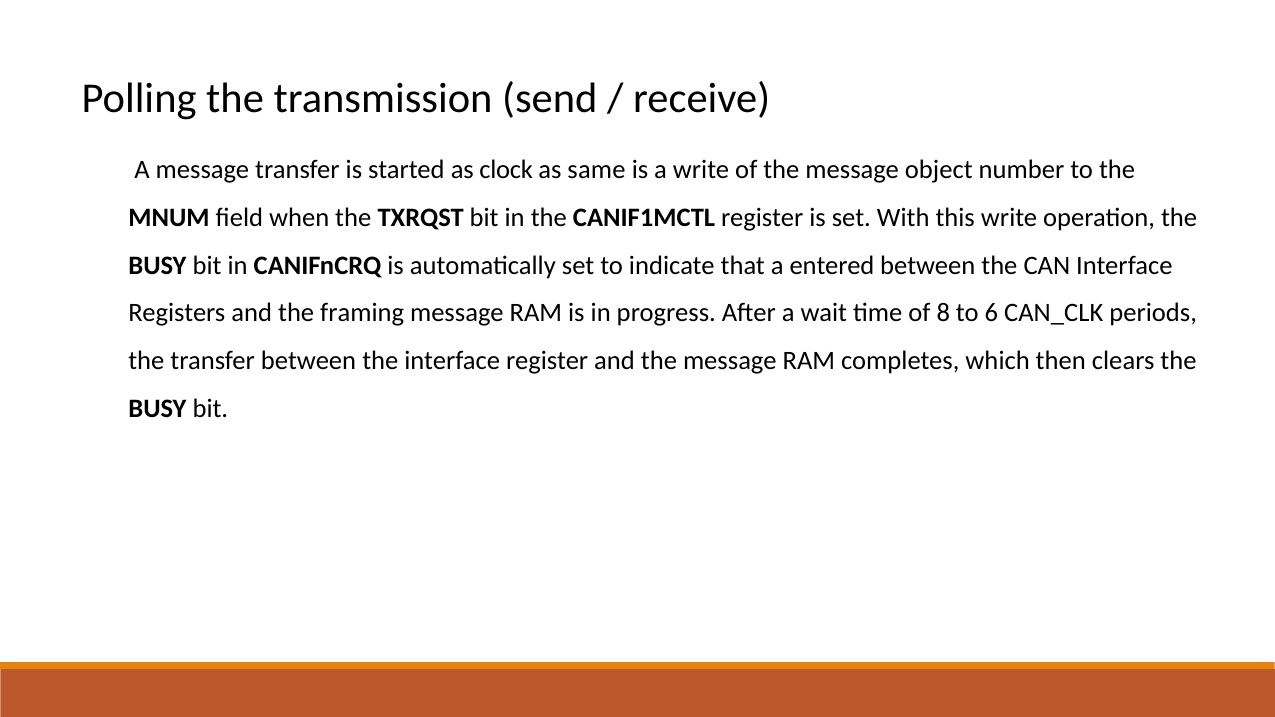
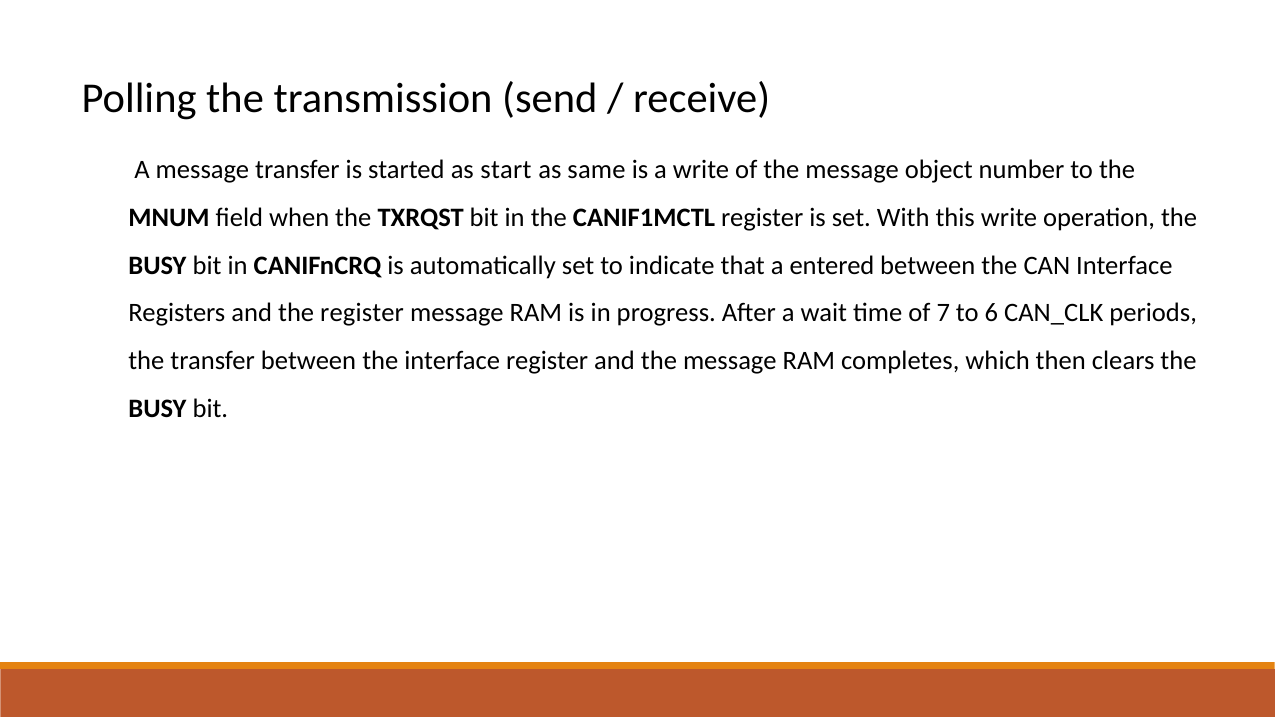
clock: clock -> start
the framing: framing -> register
8: 8 -> 7
